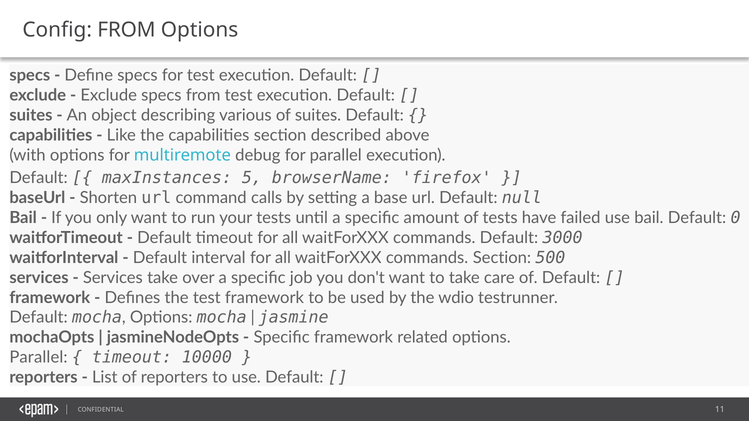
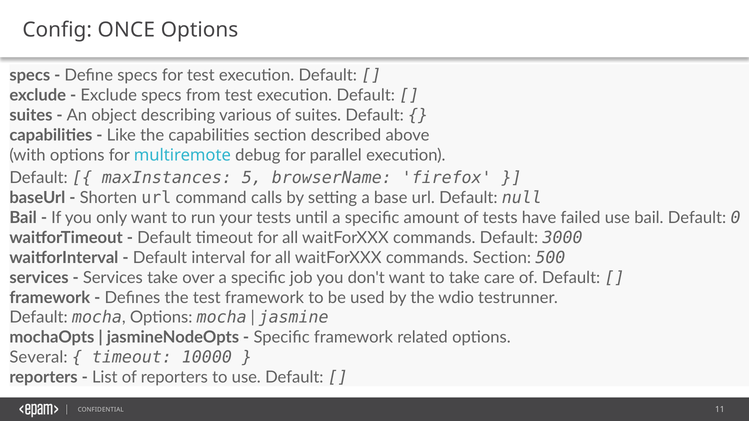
Config FROM: FROM -> ONCE
Parallel at (39, 358): Parallel -> Several
